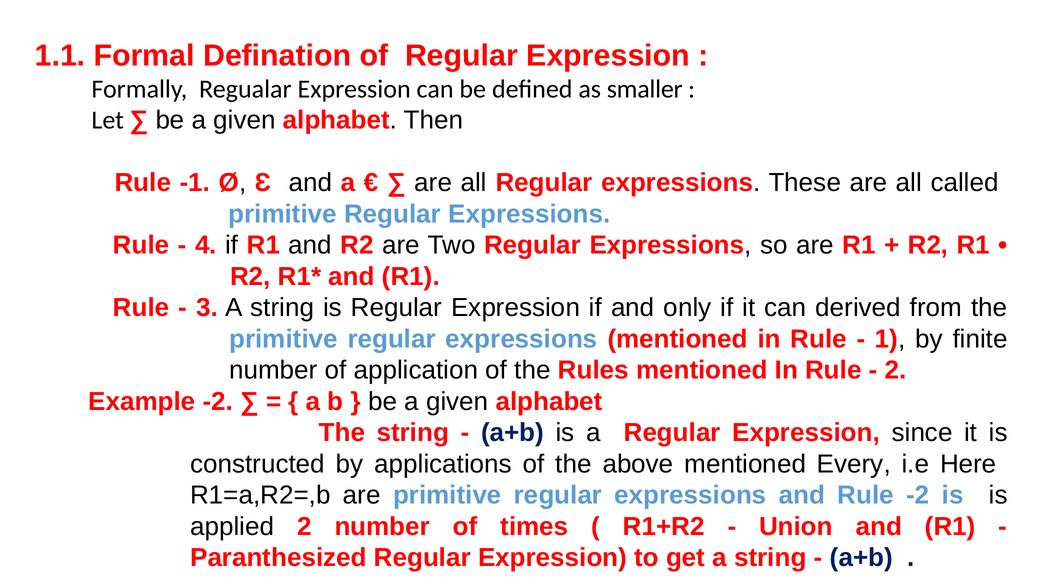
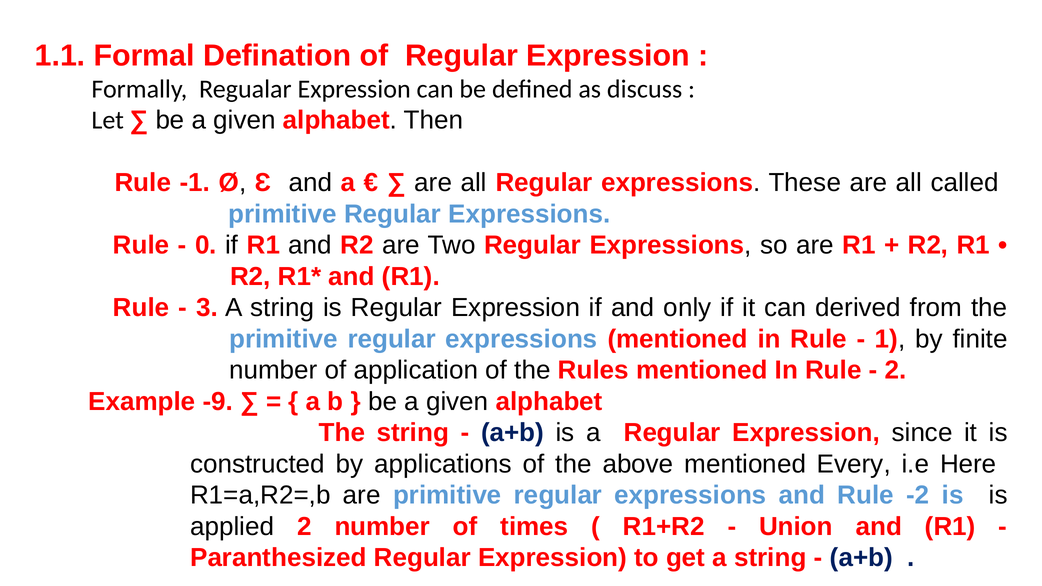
smaller: smaller -> discuss
4: 4 -> 0
Example -2: -2 -> -9
